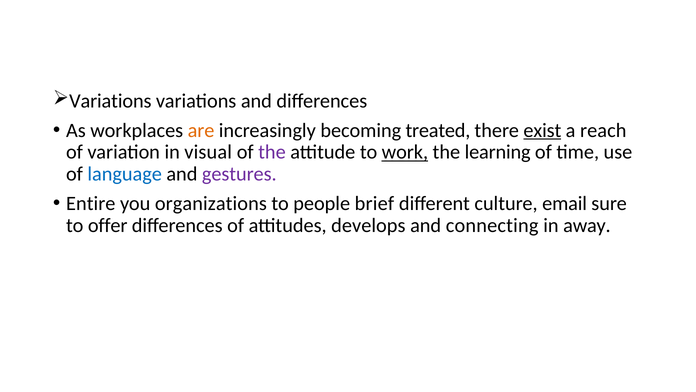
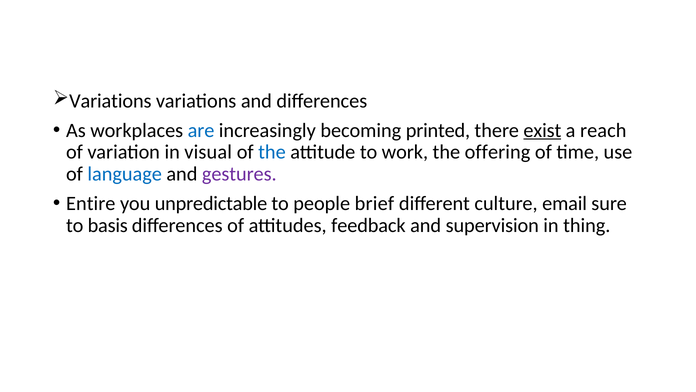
are colour: orange -> blue
treated: treated -> printed
the at (272, 152) colour: purple -> blue
work underline: present -> none
learning: learning -> offering
organizations: organizations -> unpredictable
offer: offer -> basis
develops: develops -> feedback
connecting: connecting -> supervision
away: away -> thing
